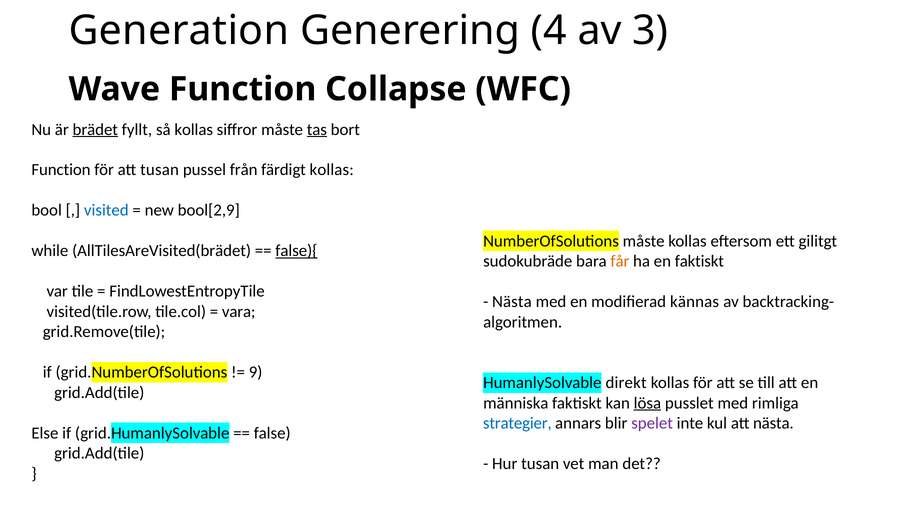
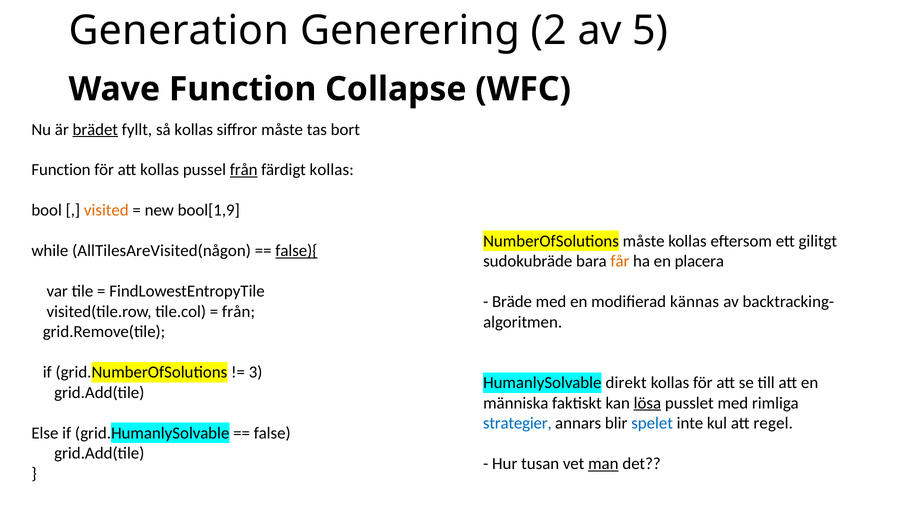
4: 4 -> 2
3: 3 -> 5
tas underline: present -> none
att tusan: tusan -> kollas
från at (244, 170) underline: none -> present
visited colour: blue -> orange
bool[2,9: bool[2,9 -> bool[1,9
AllTilesAreVisited(brädet: AllTilesAreVisited(brädet -> AllTilesAreVisited(någon
en faktiskt: faktiskt -> placera
Nästa at (512, 302): Nästa -> Bräde
vara at (239, 312): vara -> från
9: 9 -> 3
spelet colour: purple -> blue
att nästa: nästa -> regel
man underline: none -> present
